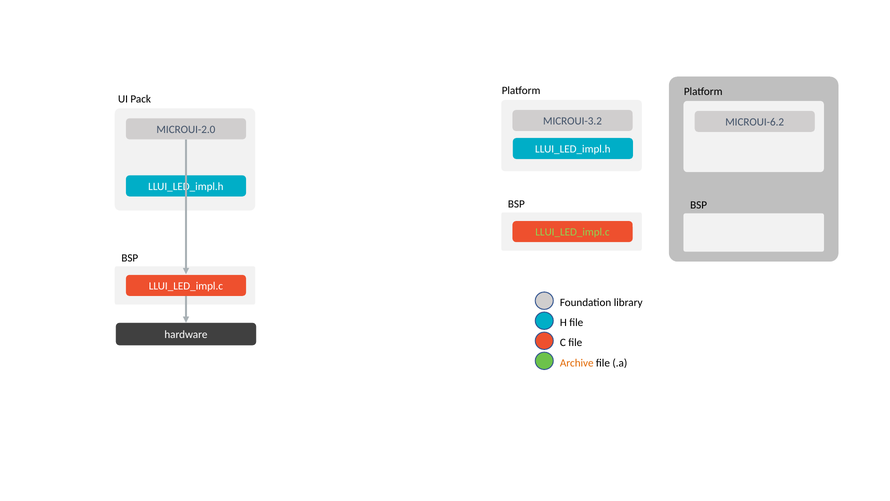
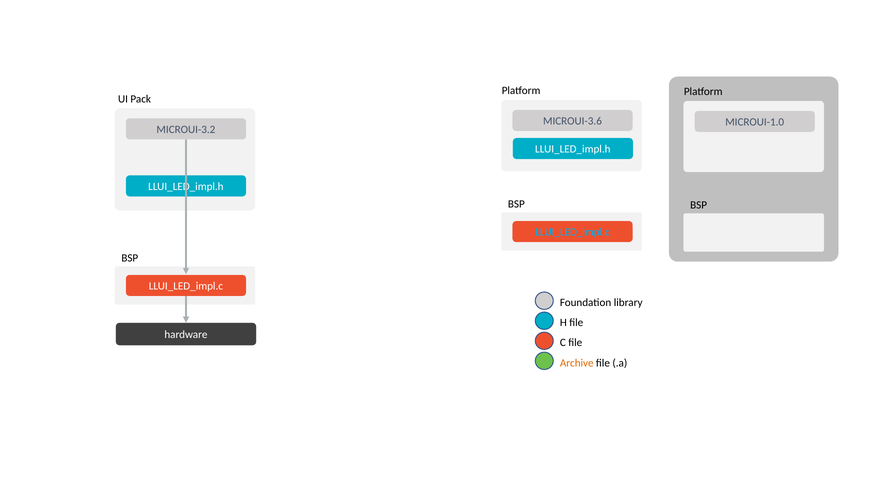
MICROUI-3.2: MICROUI-3.2 -> MICROUI-3.6
MICROUI-6.2: MICROUI-6.2 -> MICROUI-1.0
MICROUI-2.0: MICROUI-2.0 -> MICROUI-3.2
LLUI_LED_impl.c at (572, 232) colour: light green -> light blue
